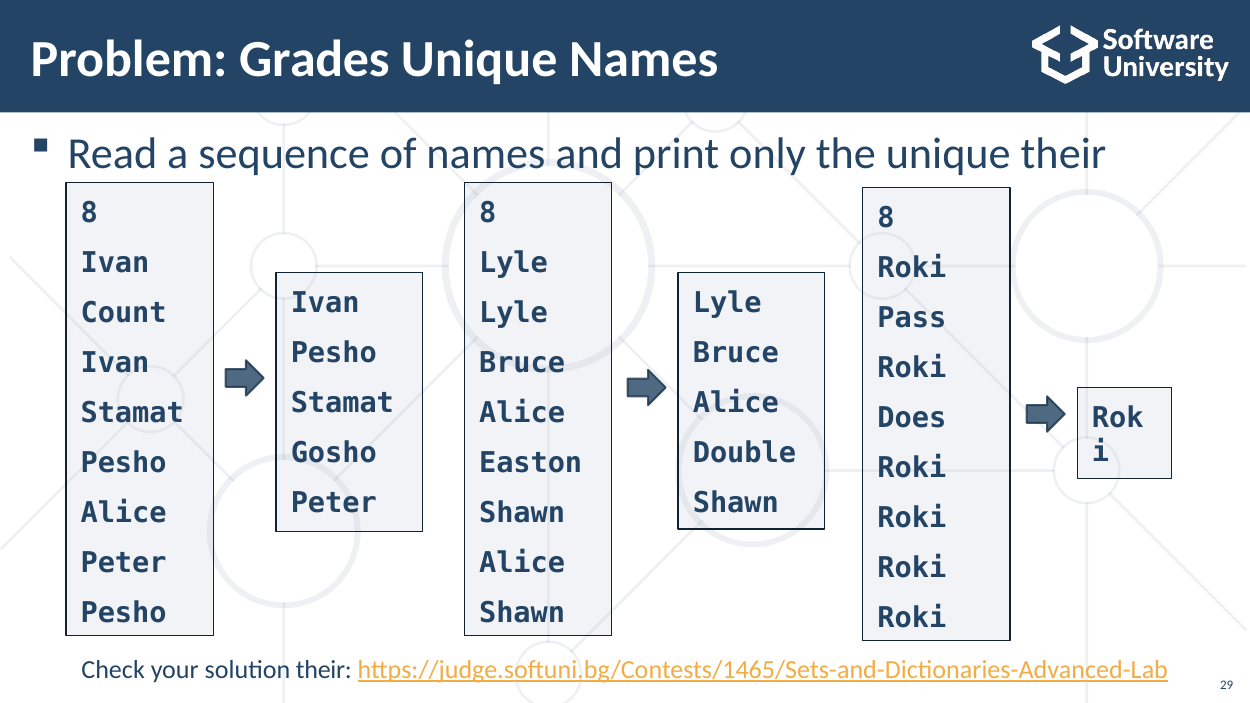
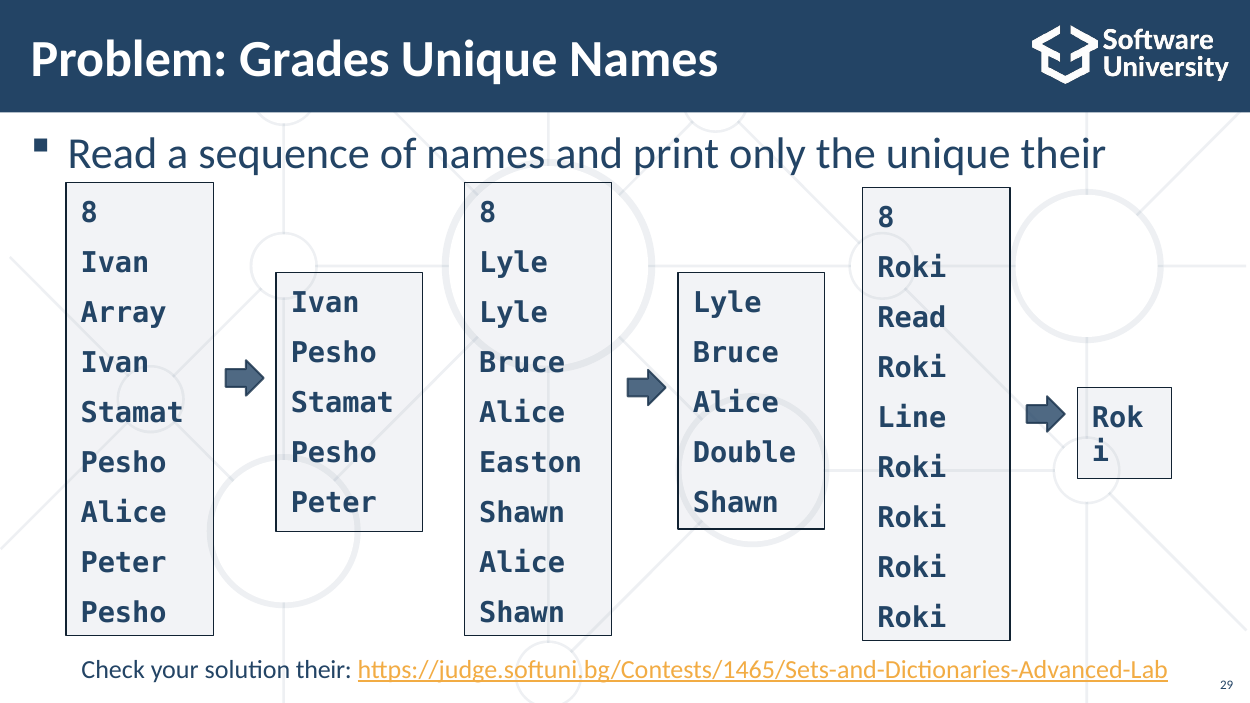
Count: Count -> Array
Pass at (912, 318): Pass -> Read
Does: Does -> Line
Gosho at (334, 453): Gosho -> Pesho
